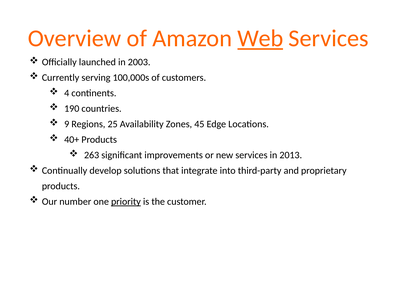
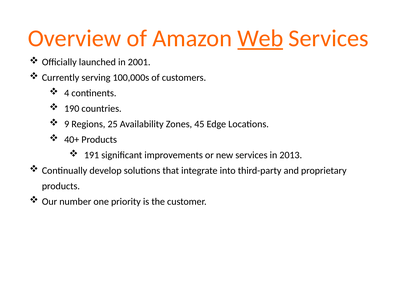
2003: 2003 -> 2001
263: 263 -> 191
priority underline: present -> none
